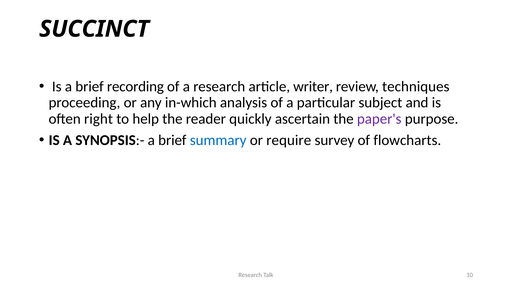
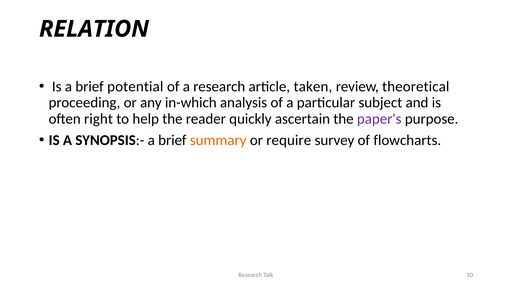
SUCCINCT: SUCCINCT -> RELATION
recording: recording -> potential
writer: writer -> taken
techniques: techniques -> theoretical
summary colour: blue -> orange
